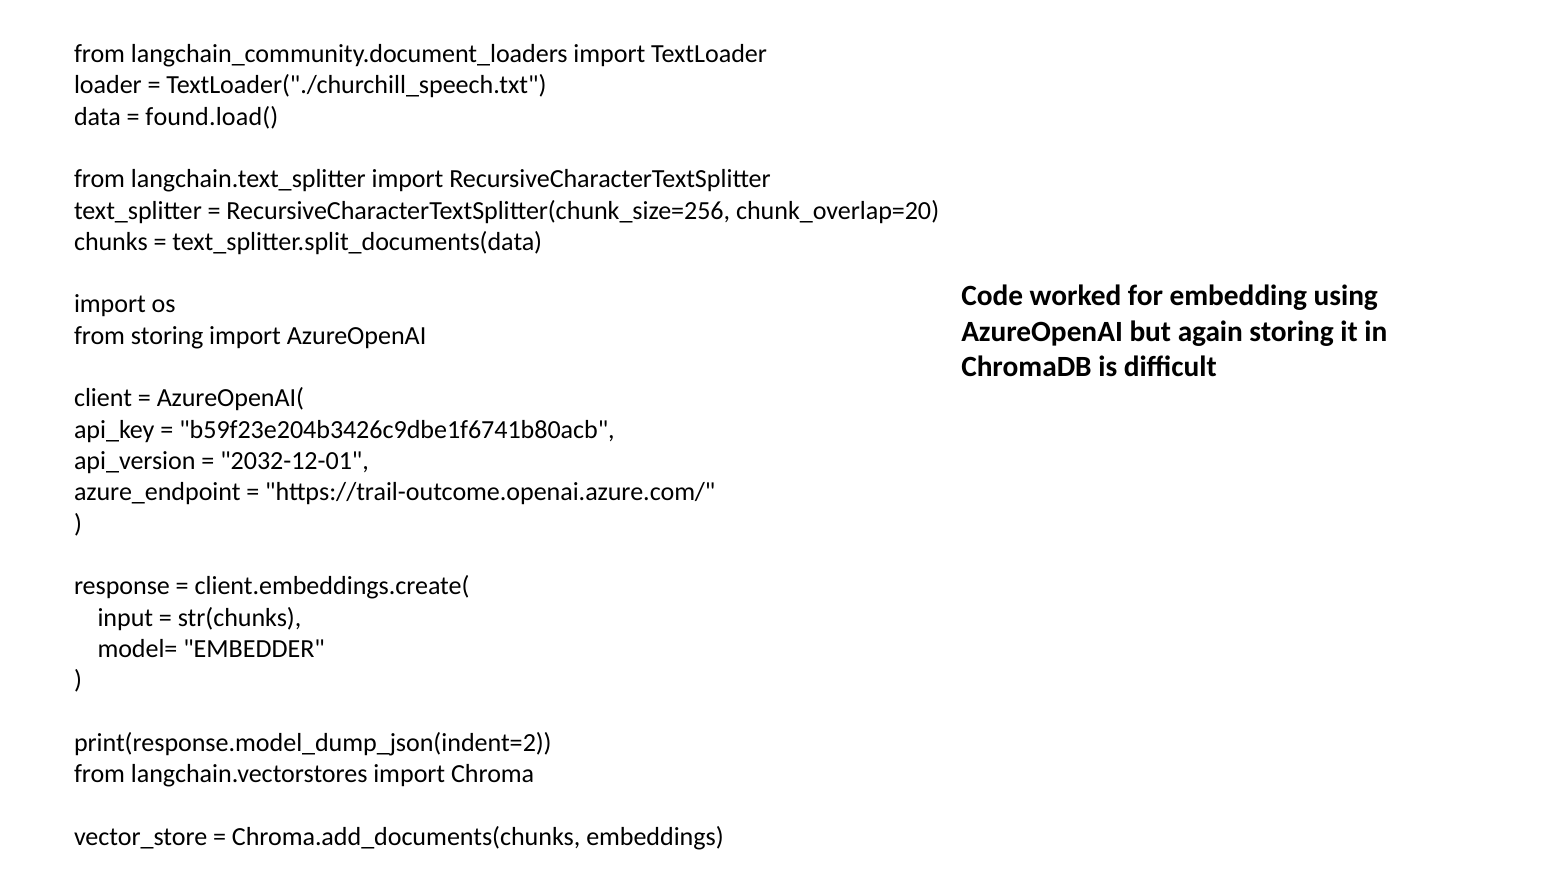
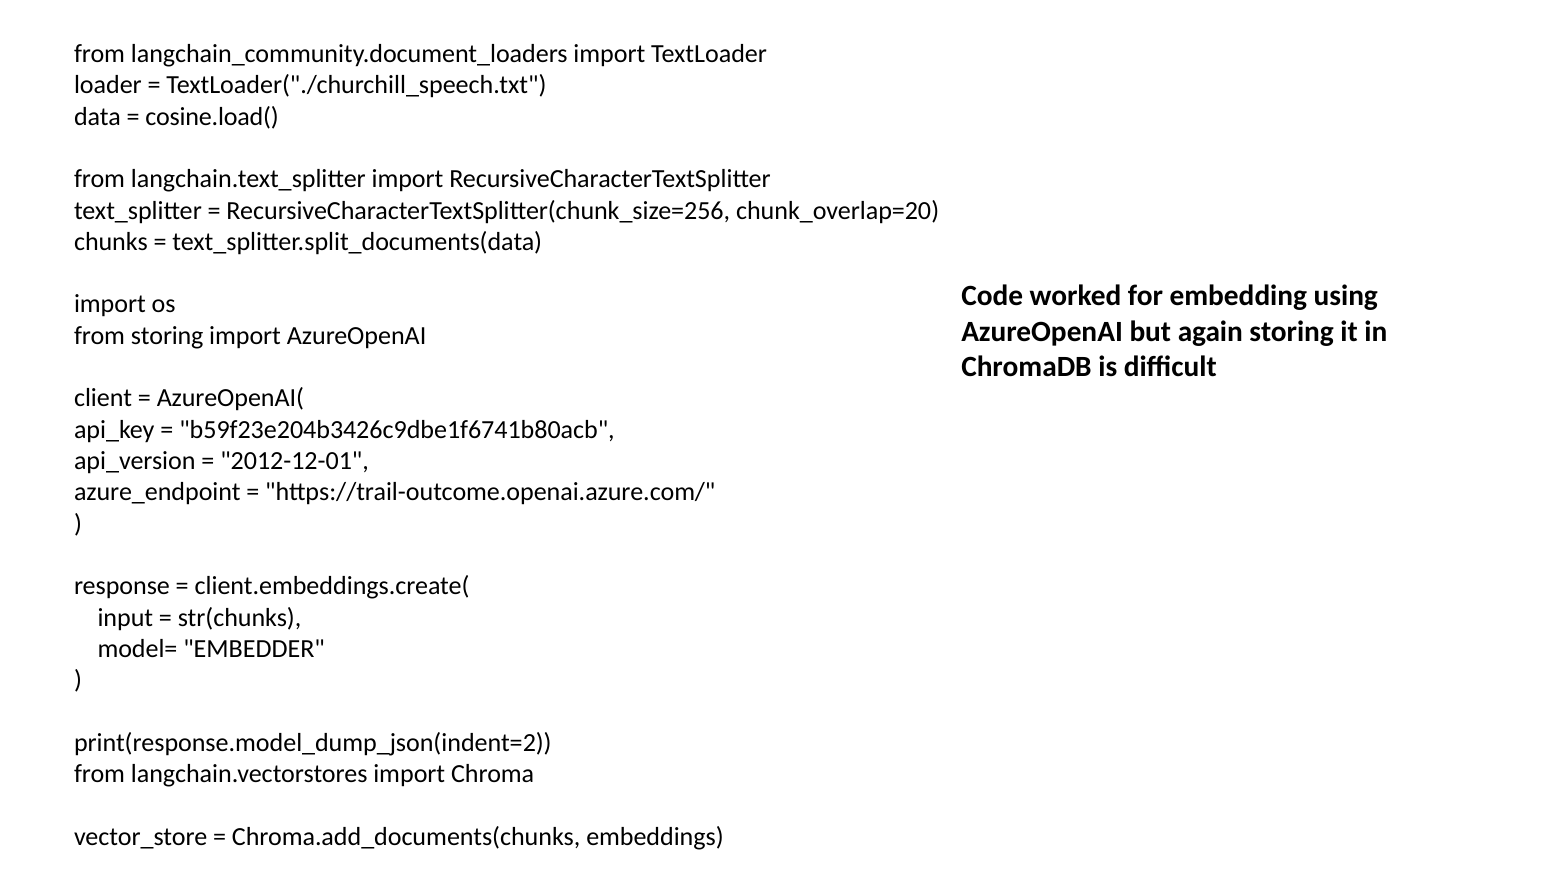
found.load(: found.load( -> cosine.load(
2032-12-01: 2032-12-01 -> 2012-12-01
